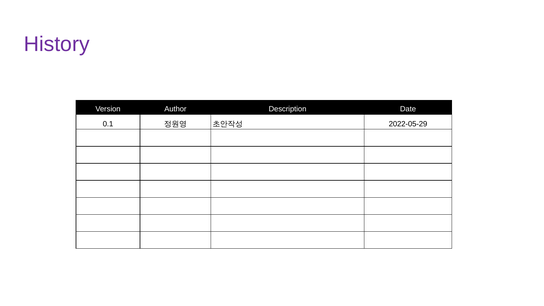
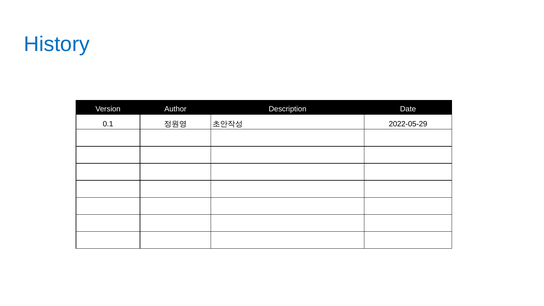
History colour: purple -> blue
